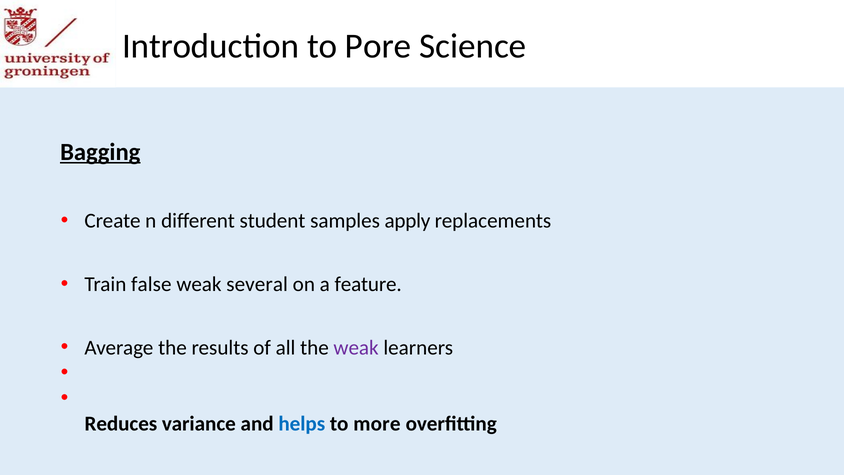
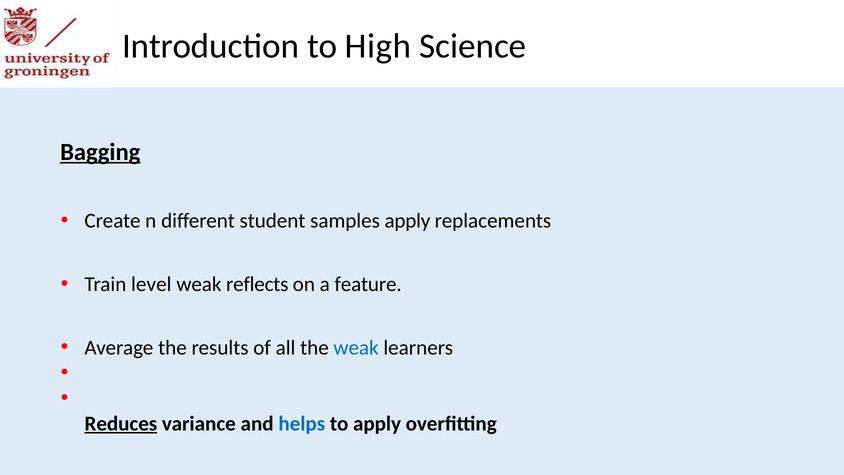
Pore: Pore -> High
false: false -> level
several: several -> reflects
weak at (356, 347) colour: purple -> blue
Reduces underline: none -> present
to more: more -> apply
